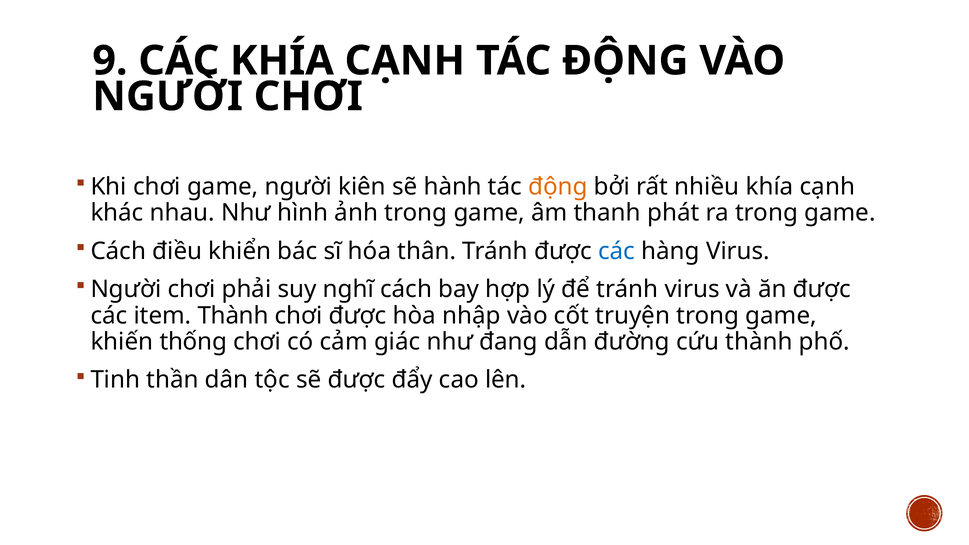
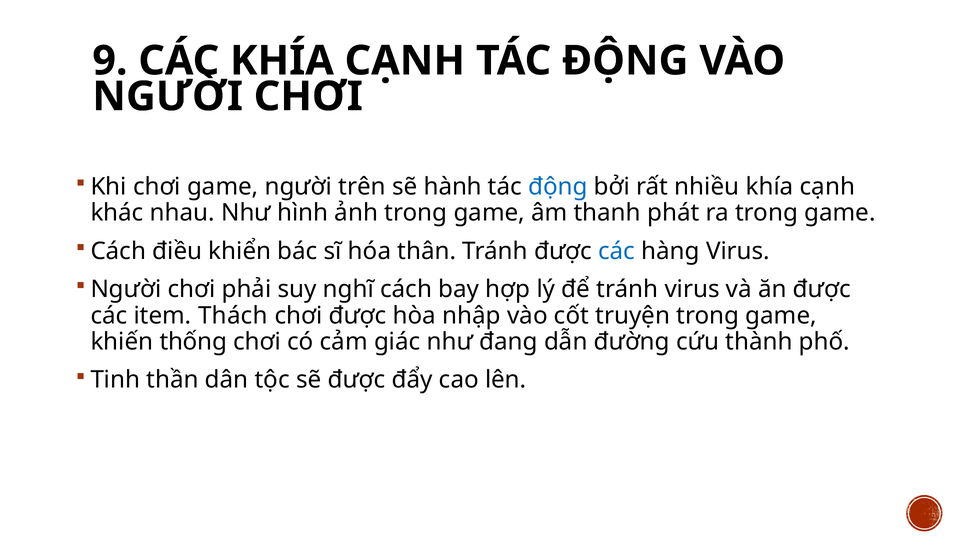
kiên: kiên -> trên
động at (558, 187) colour: orange -> blue
item Thành: Thành -> Thách
